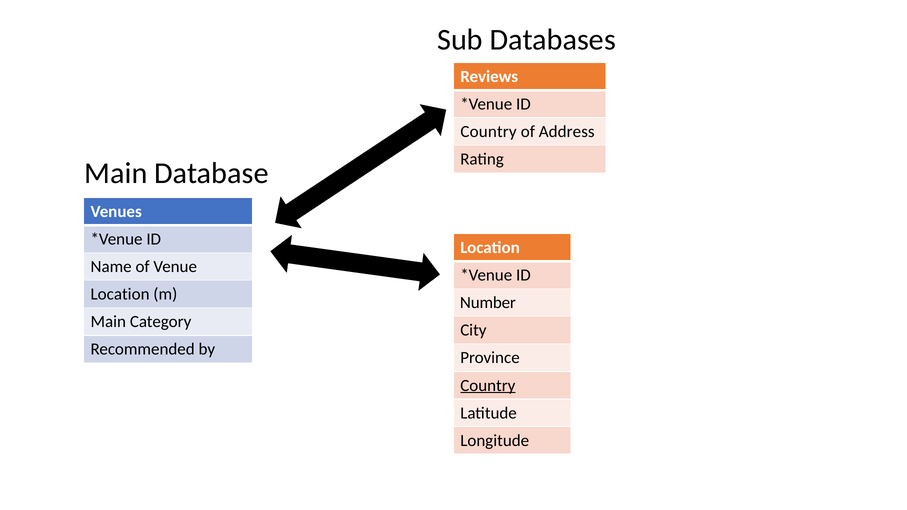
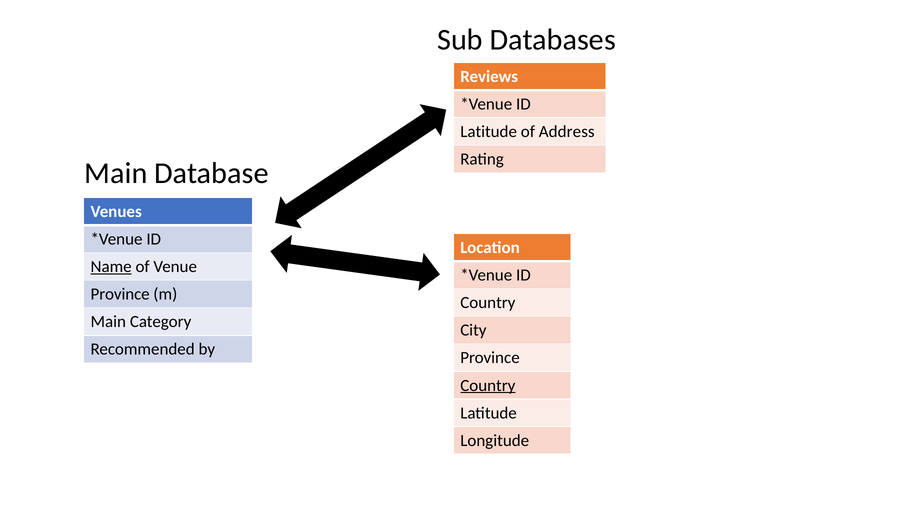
Country at (489, 132): Country -> Latitude
Name underline: none -> present
Location at (120, 294): Location -> Province
Number at (488, 303): Number -> Country
